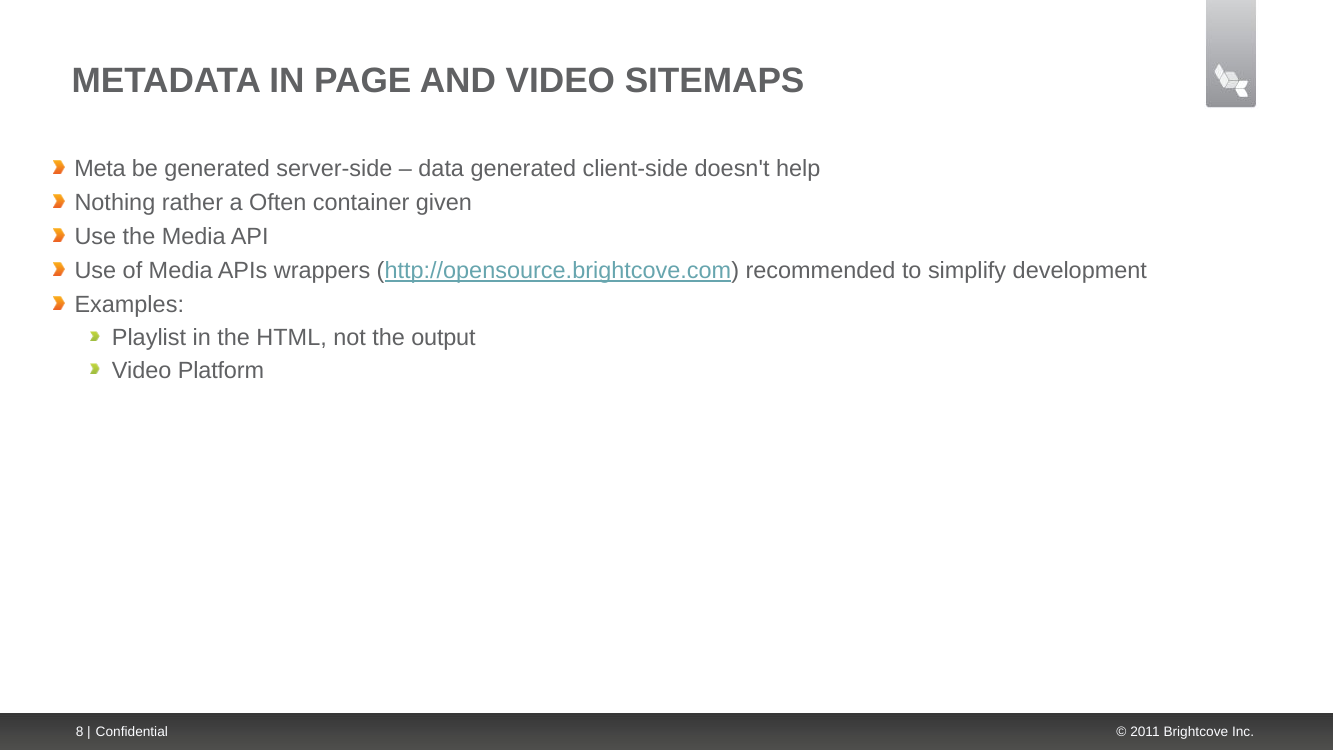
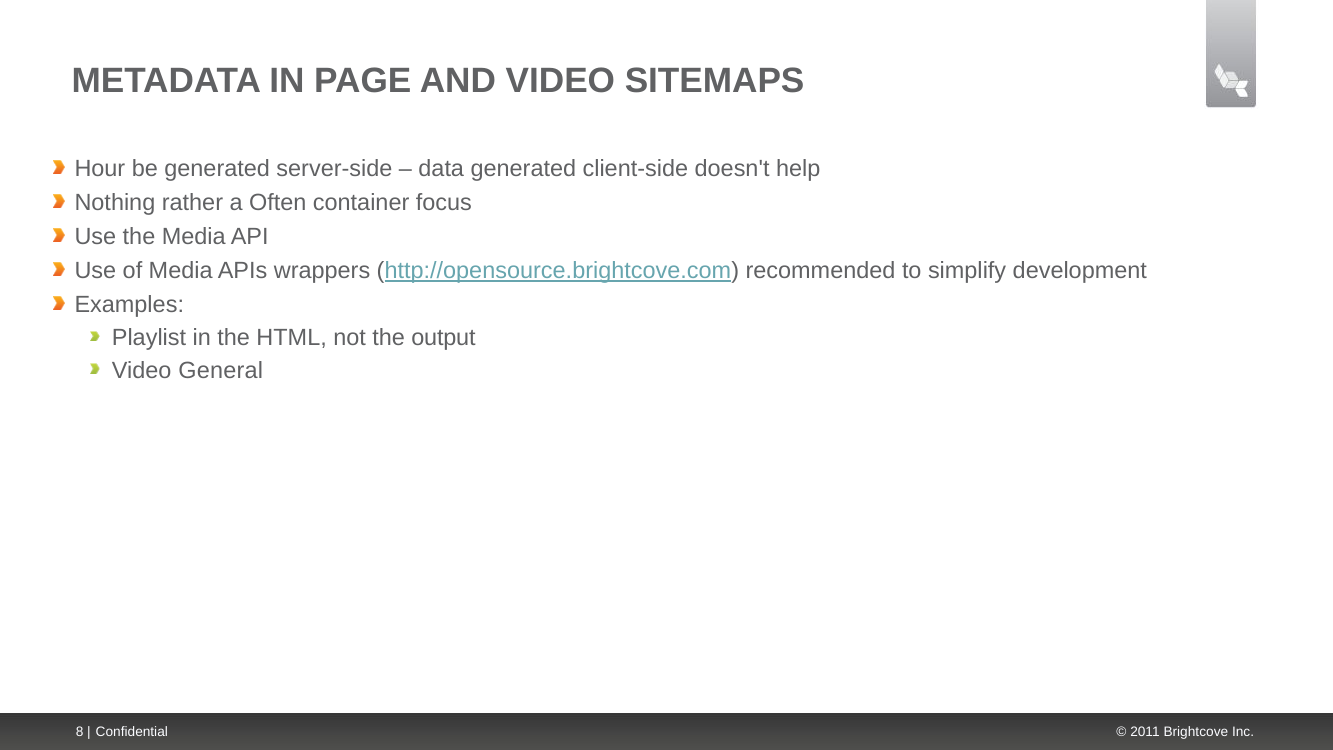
Meta: Meta -> Hour
given: given -> focus
Platform: Platform -> General
